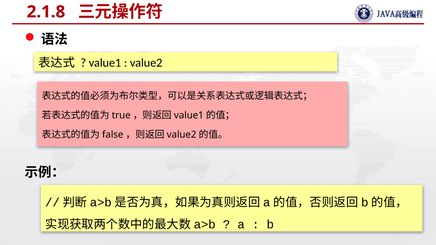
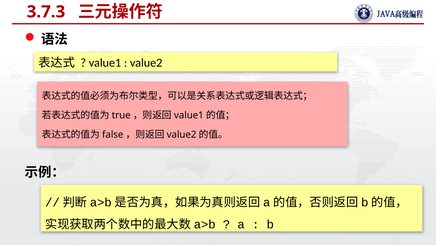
2.1.8: 2.1.8 -> 3.7.3
